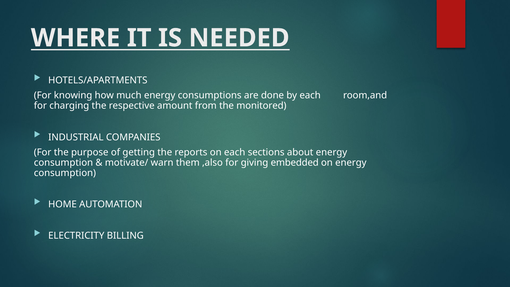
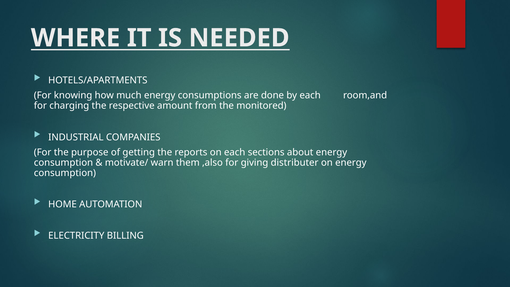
embedded: embedded -> distributer
